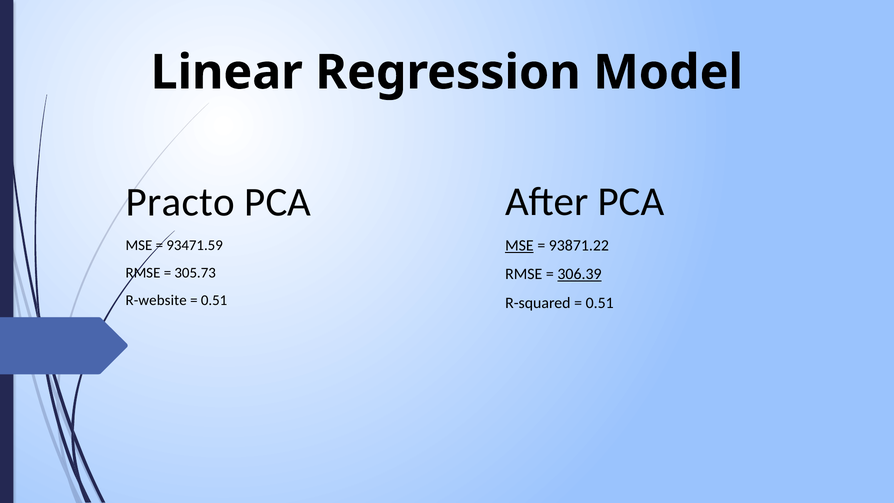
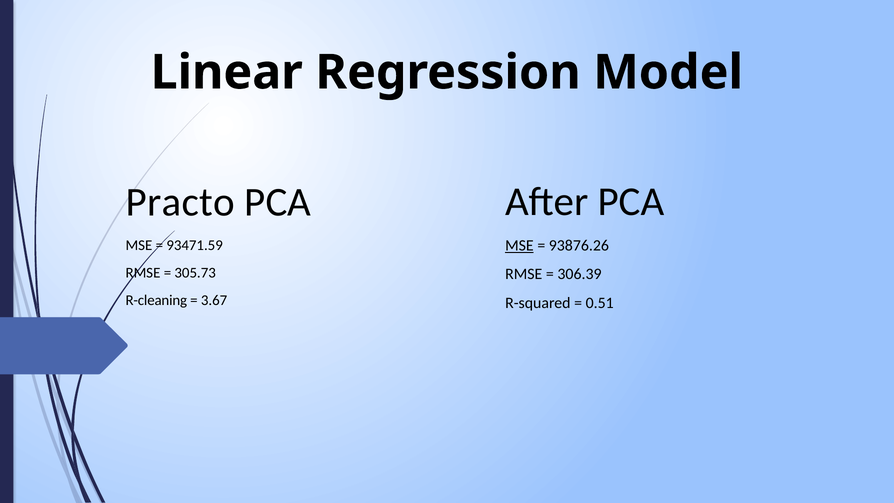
93871.22: 93871.22 -> 93876.26
306.39 underline: present -> none
R-website: R-website -> R-cleaning
0.51 at (214, 300): 0.51 -> 3.67
